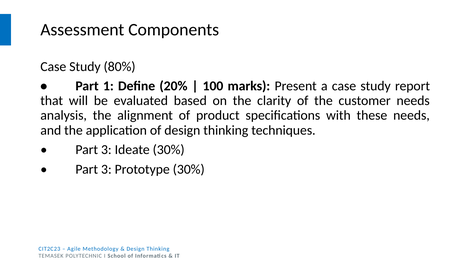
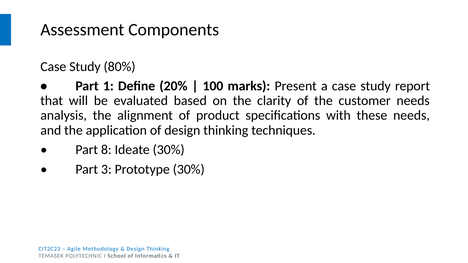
3 at (106, 150): 3 -> 8
